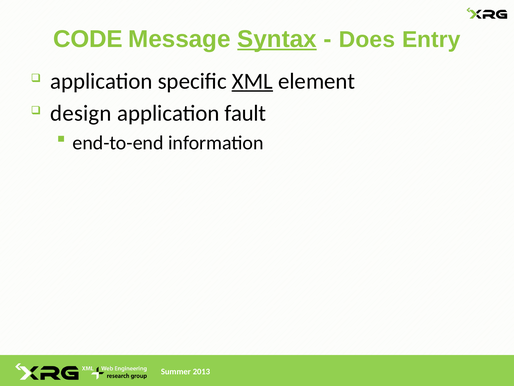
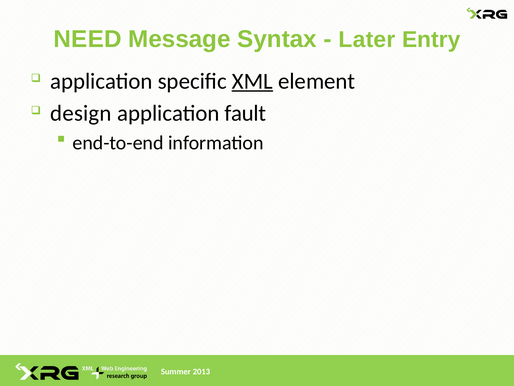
CODE: CODE -> NEED
Syntax underline: present -> none
Does: Does -> Later
